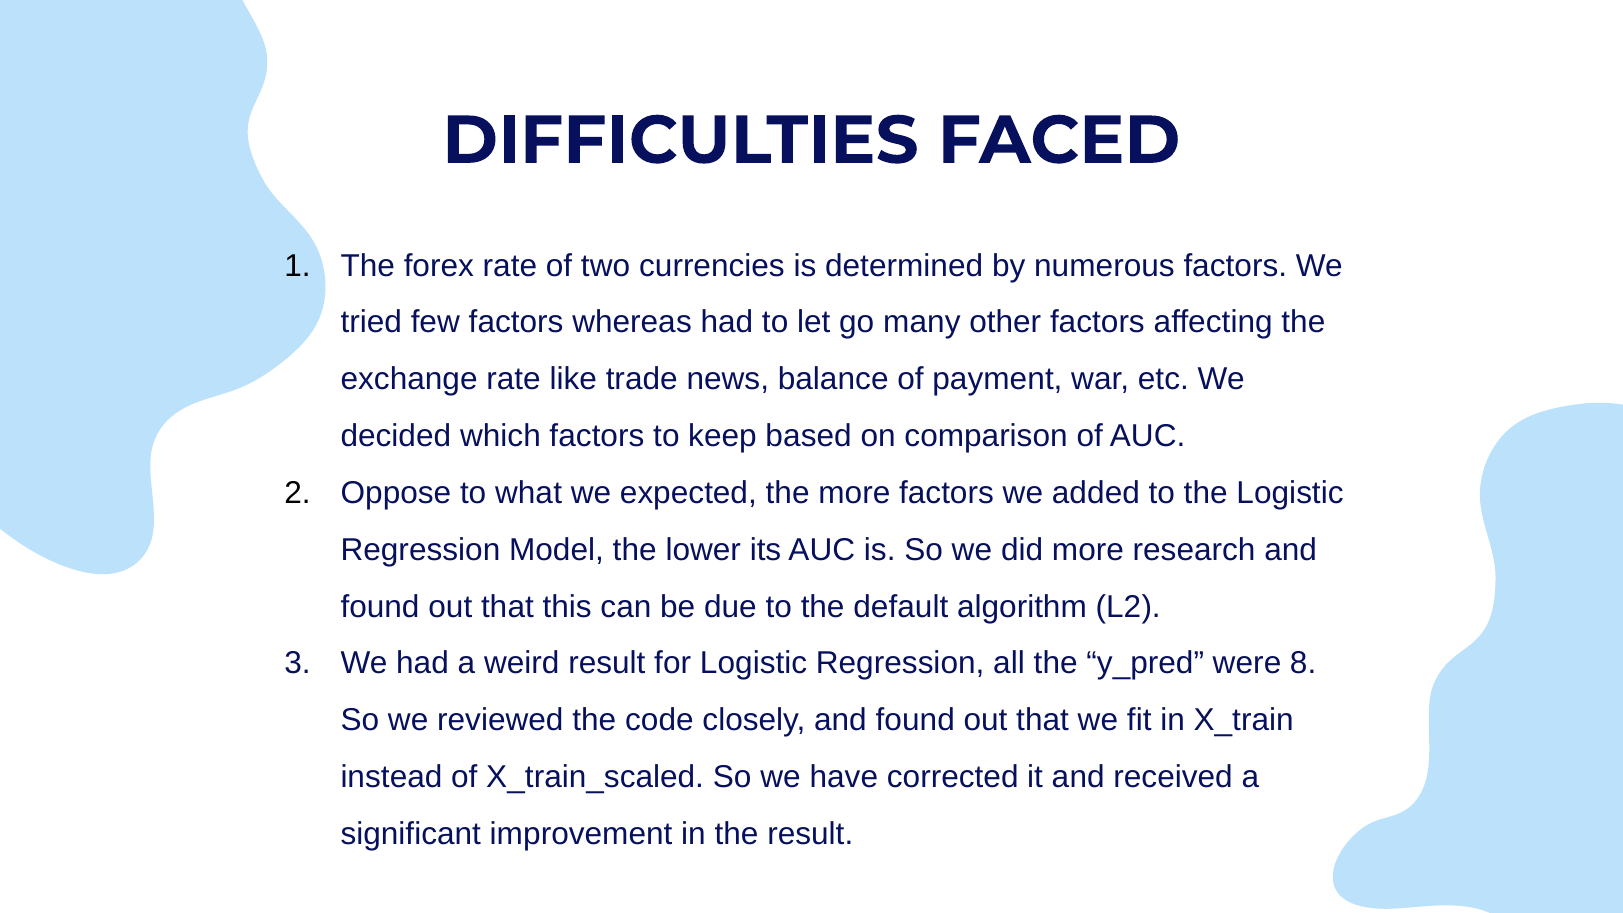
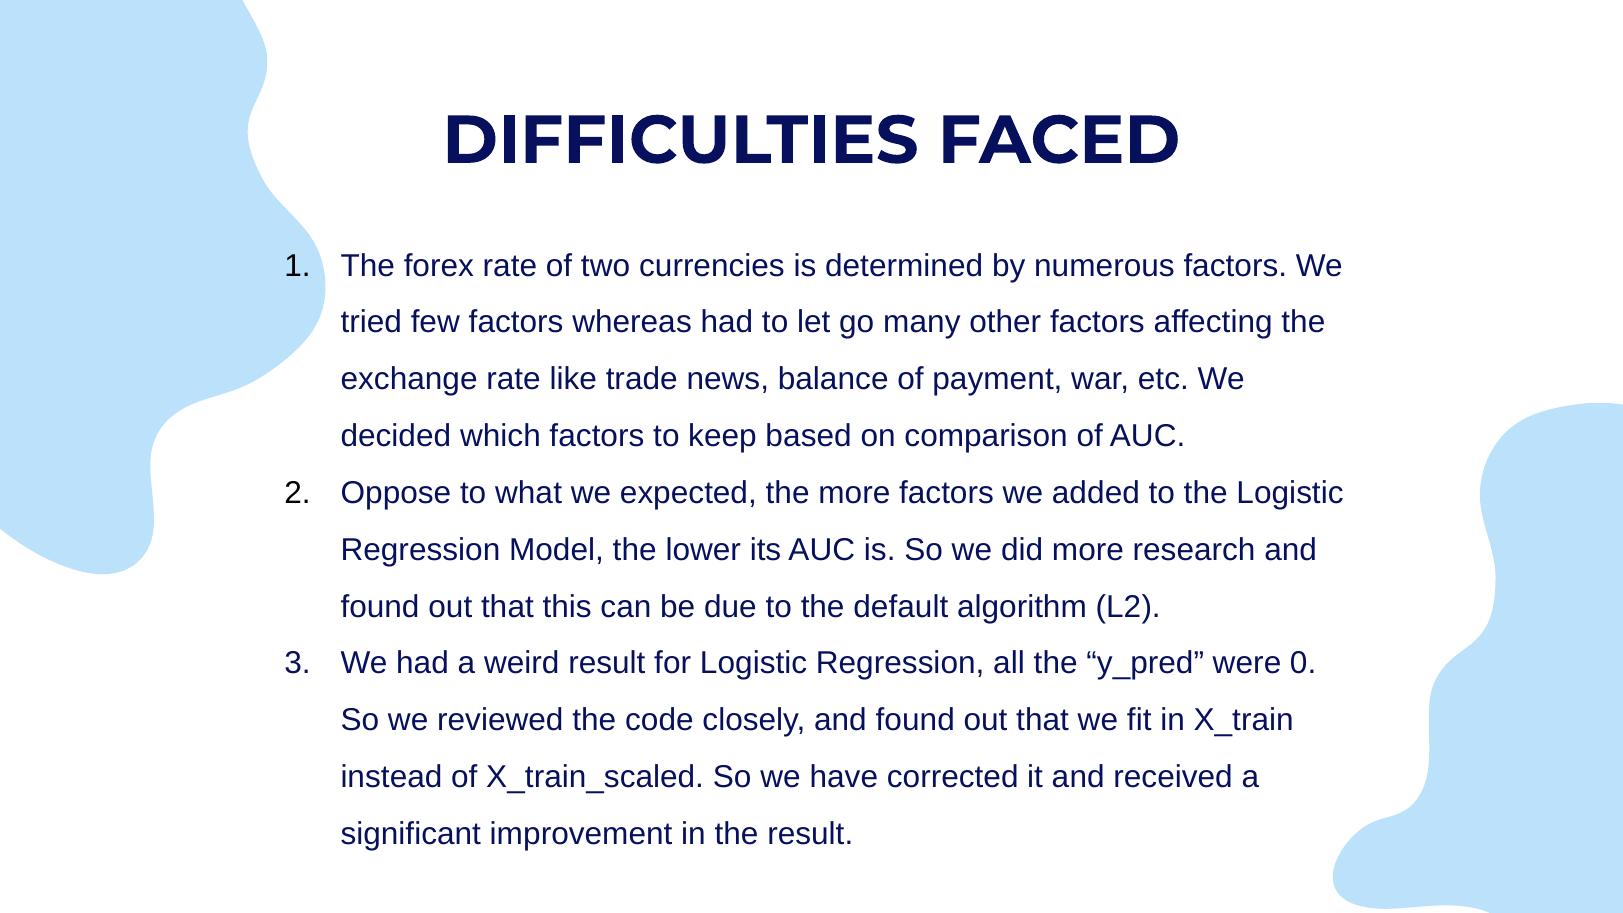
8: 8 -> 0
